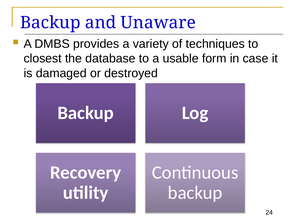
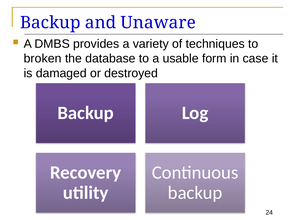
closest: closest -> broken
